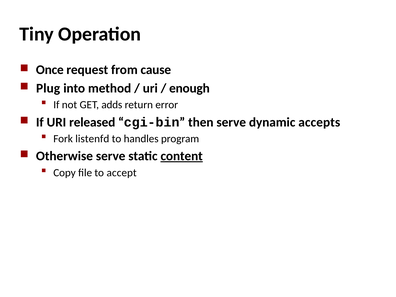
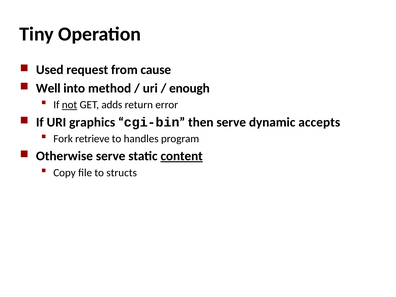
Once: Once -> Used
Plug: Plug -> Well
not underline: none -> present
released: released -> graphics
listenfd: listenfd -> retrieve
accept: accept -> structs
